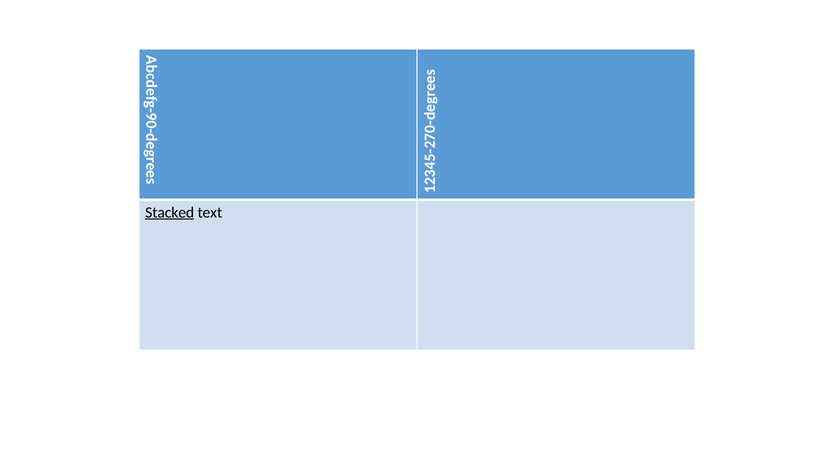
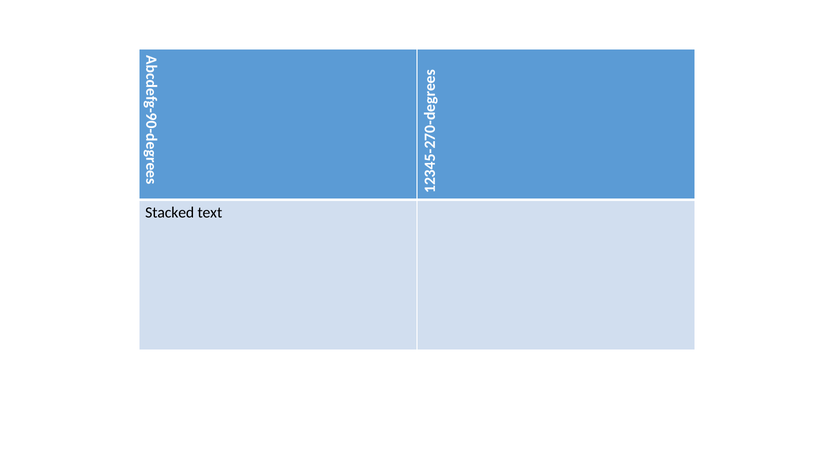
Stacked underline: present -> none
